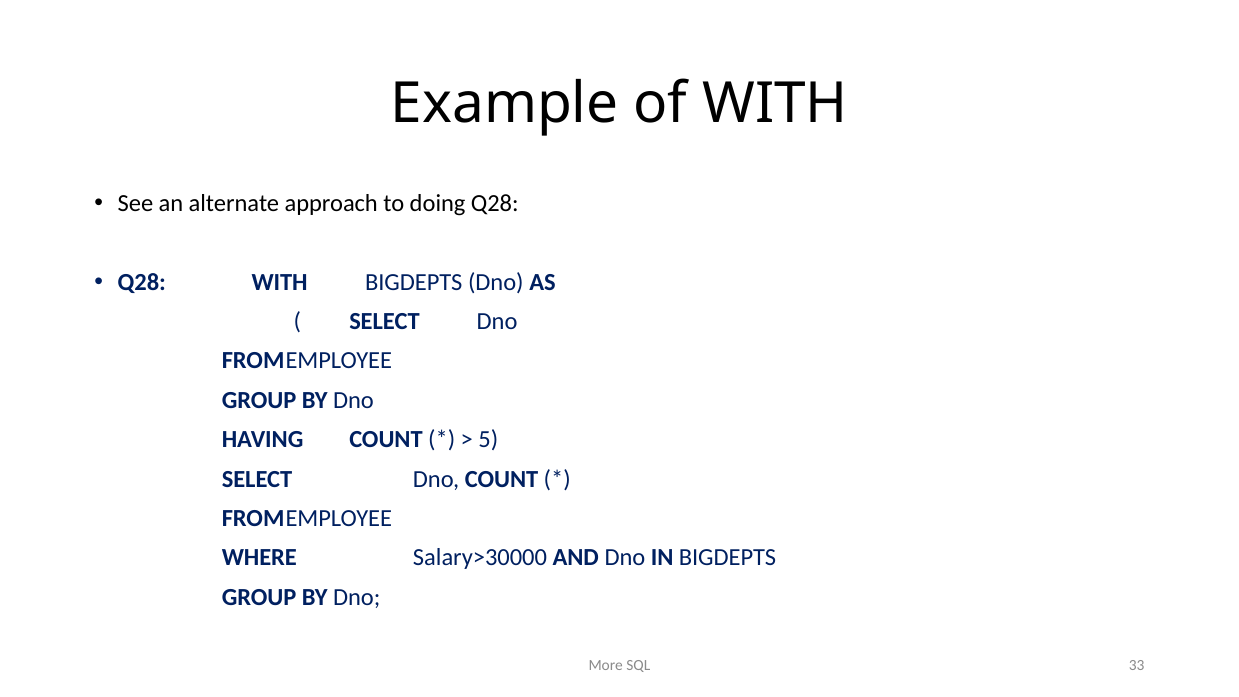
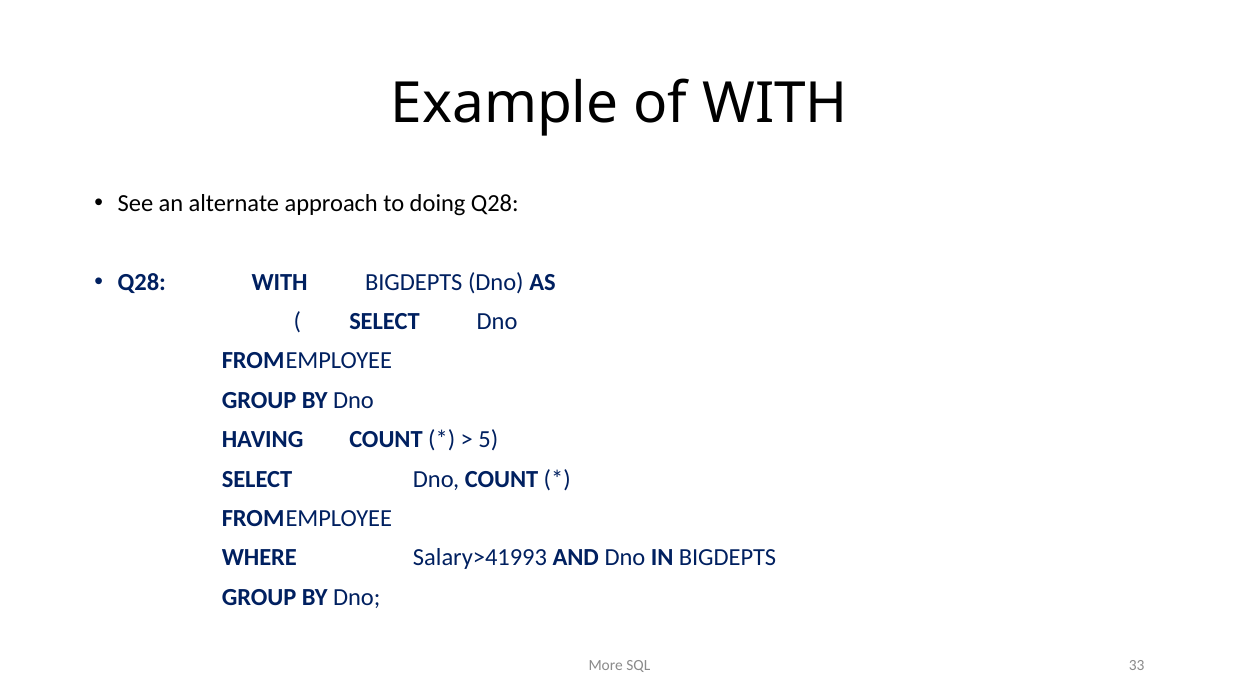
Salary>30000: Salary>30000 -> Salary>41993
